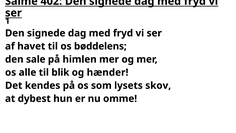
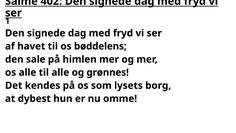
til blik: blik -> alle
hænder: hænder -> grønnes
skov: skov -> borg
